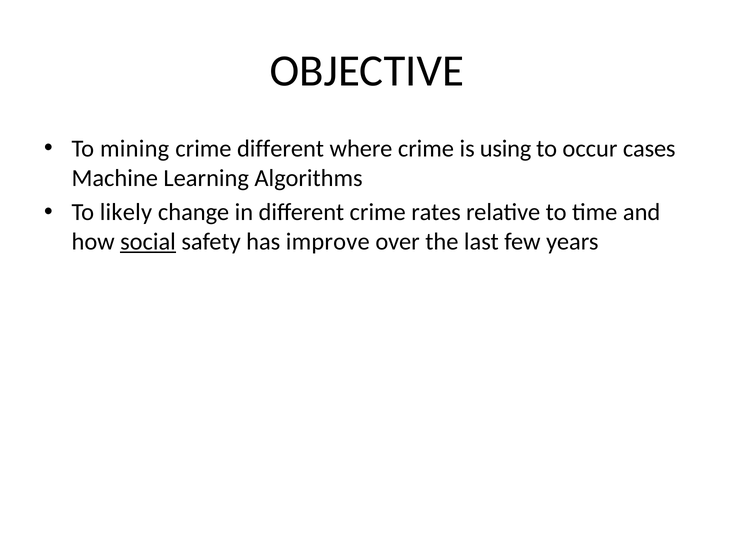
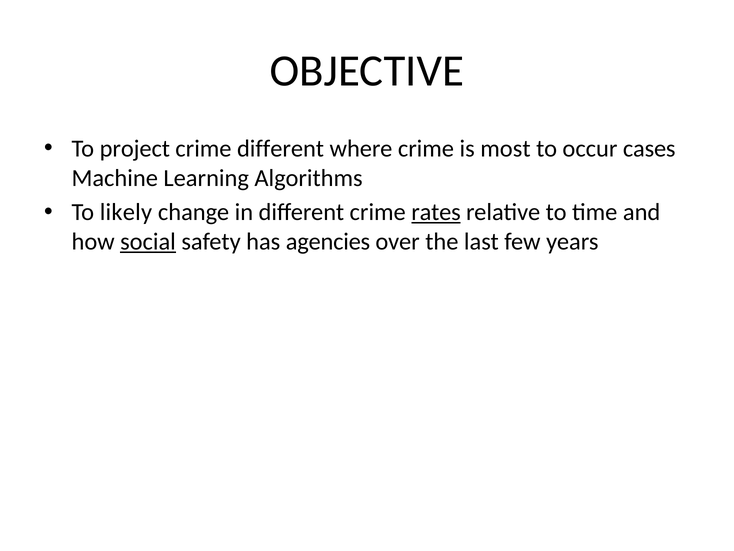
mining: mining -> project
using: using -> most
rates underline: none -> present
improve: improve -> agencies
